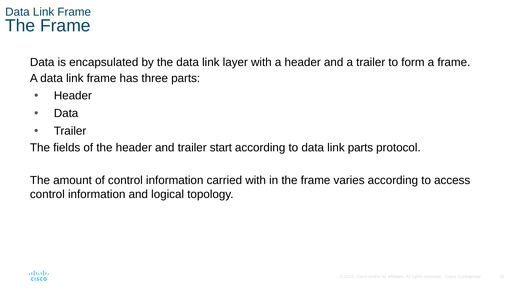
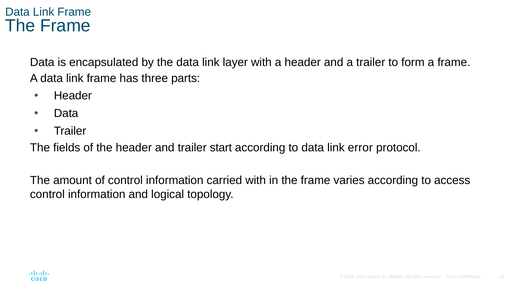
link parts: parts -> error
